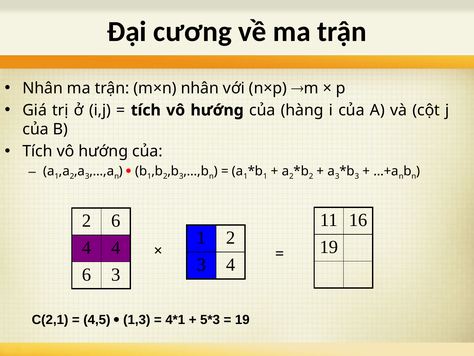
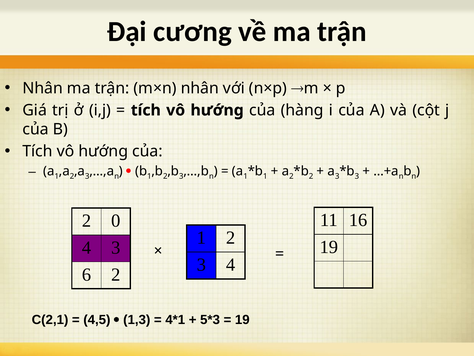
2 6: 6 -> 0
4 4: 4 -> 3
6 3: 3 -> 2
